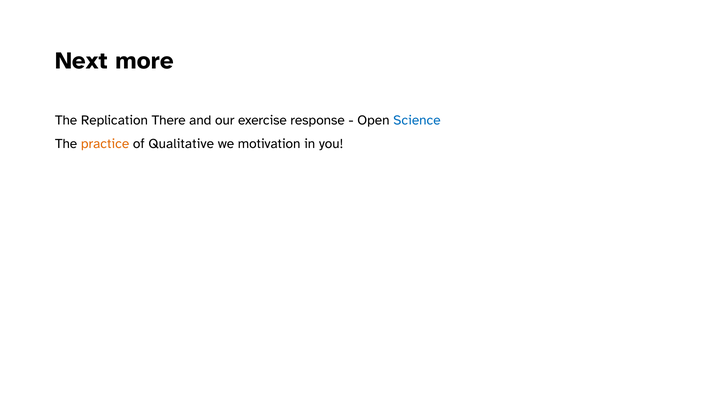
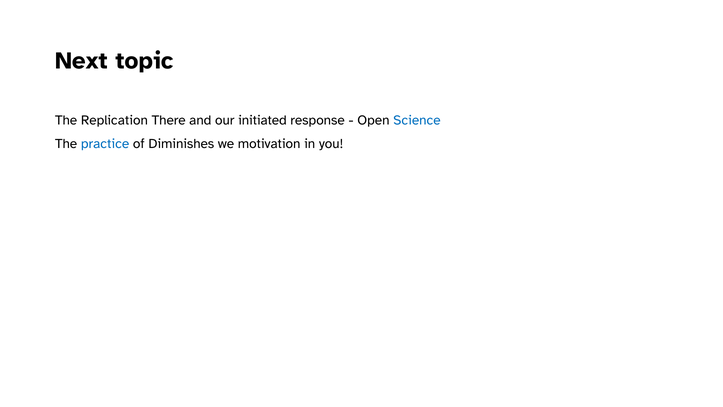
more: more -> topic
exercise: exercise -> initiated
practice colour: orange -> blue
Qualitative: Qualitative -> Diminishes
